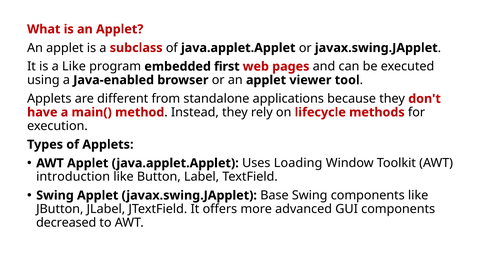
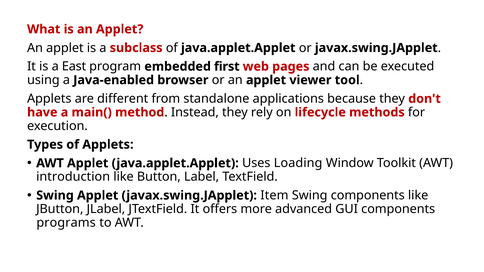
a Like: Like -> East
Base: Base -> Item
decreased: decreased -> programs
